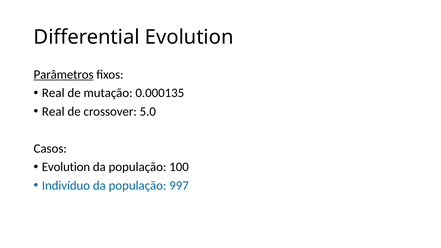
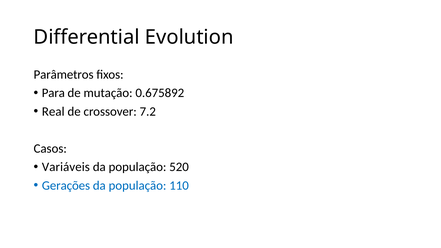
Parâmetros underline: present -> none
Real at (53, 93): Real -> Para
0.000135: 0.000135 -> 0.675892
5.0: 5.0 -> 7.2
Evolution at (66, 167): Evolution -> Variáveis
100: 100 -> 520
Indivíduo: Indivíduo -> Gerações
997: 997 -> 110
